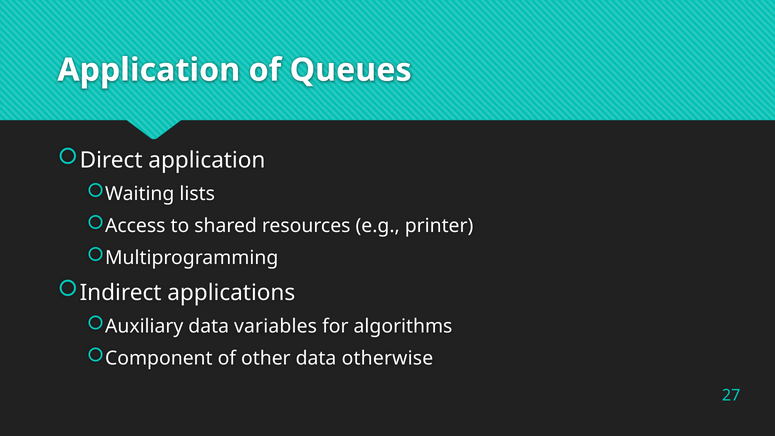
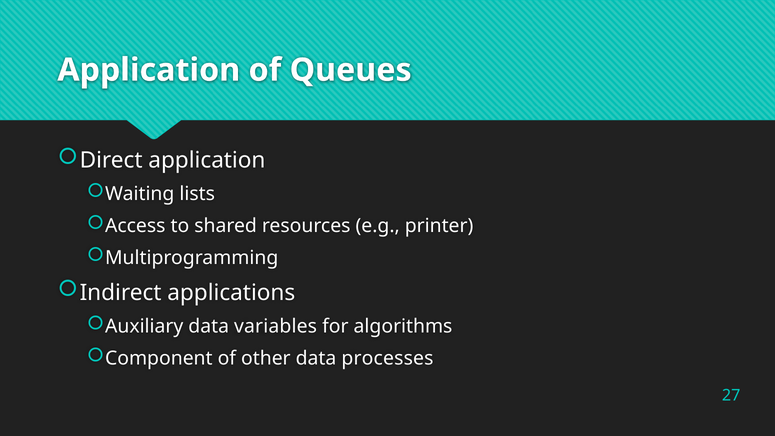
otherwise: otherwise -> processes
